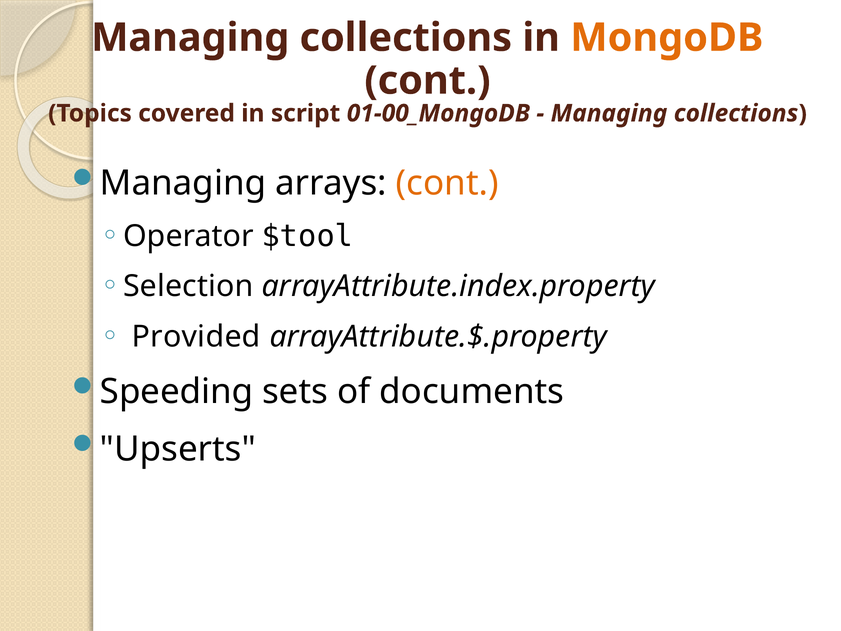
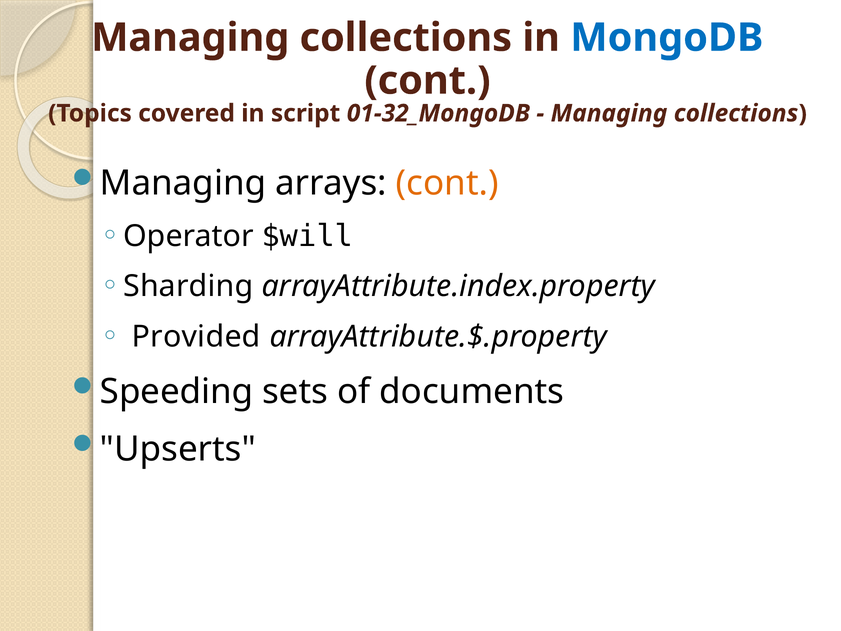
MongoDB colour: orange -> blue
01-00_MongoDB: 01-00_MongoDB -> 01-32_MongoDB
$tool: $tool -> $will
Selection: Selection -> Sharding
